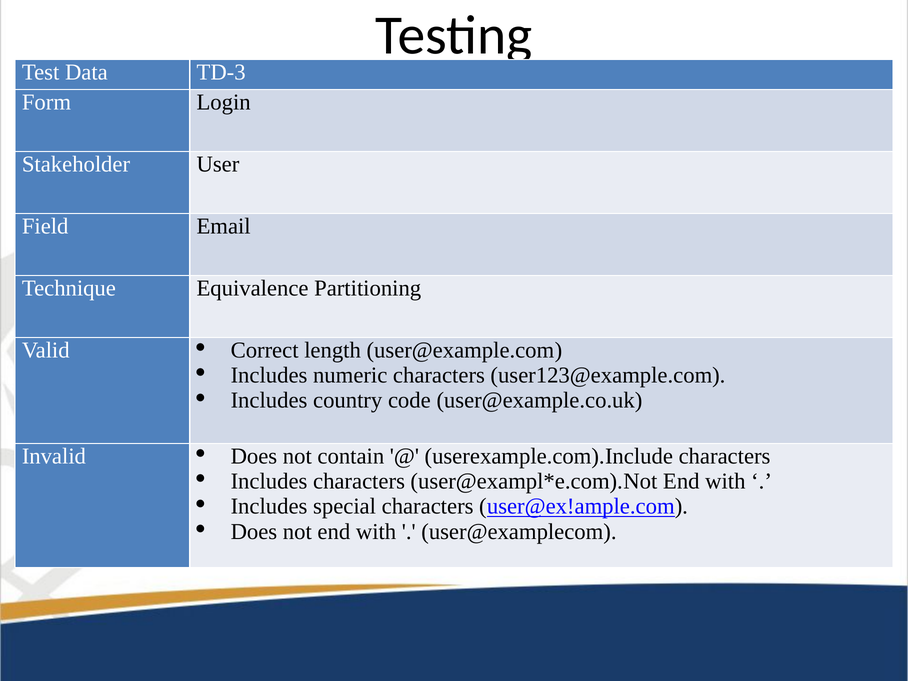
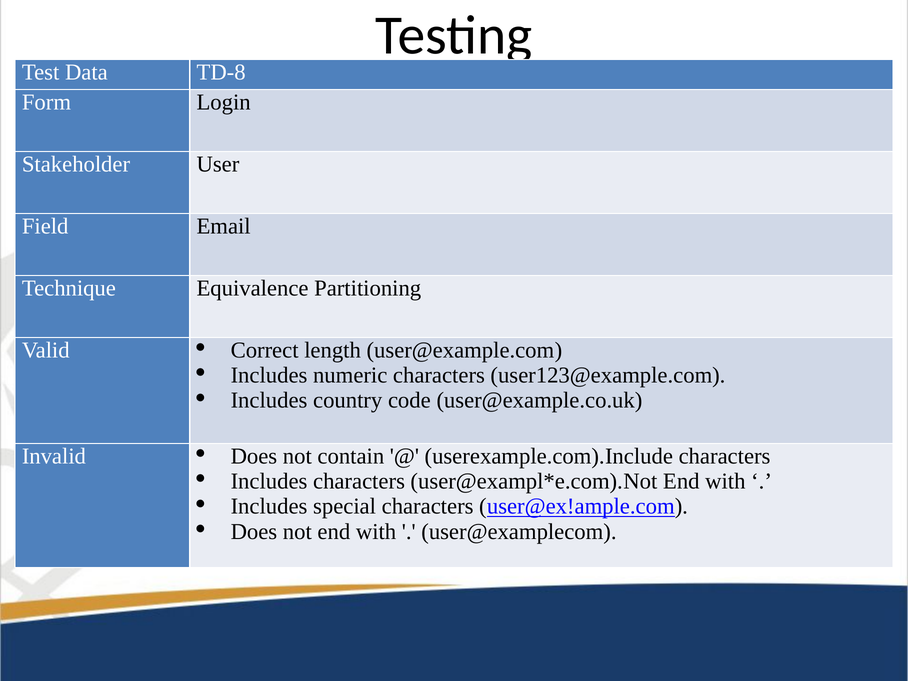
TD-3: TD-3 -> TD-8
